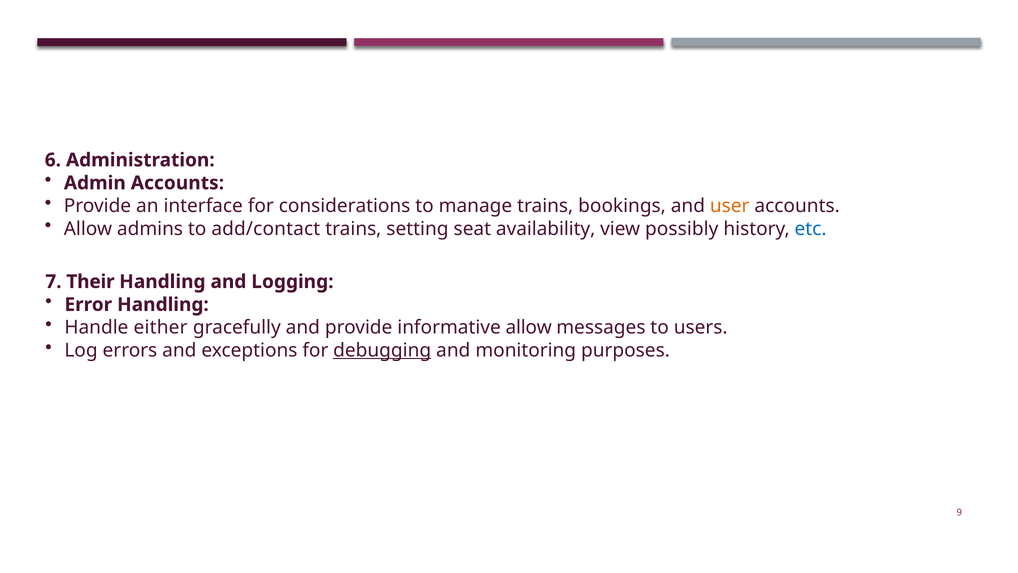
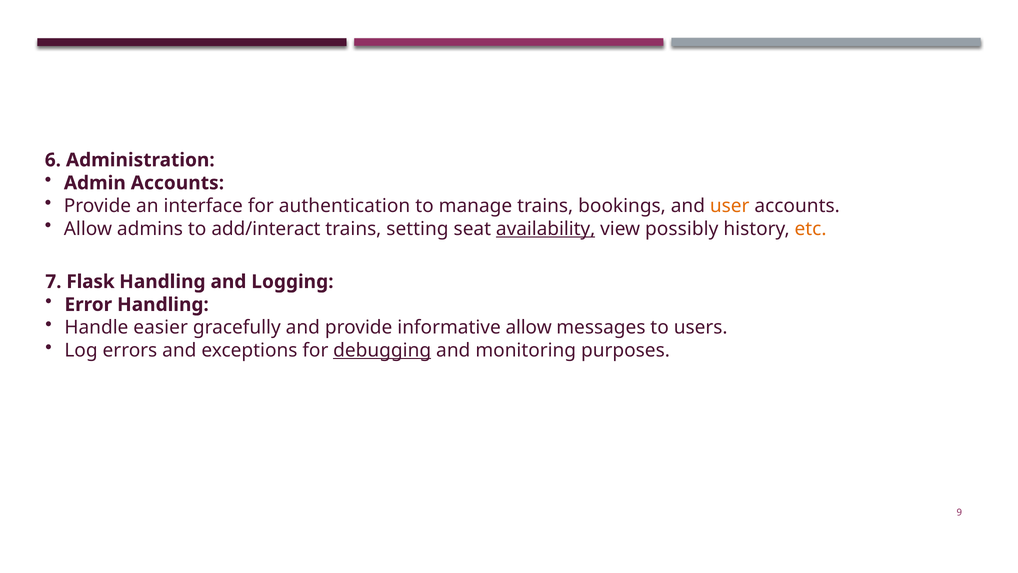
considerations: considerations -> authentication
add/contact: add/contact -> add/interact
availability underline: none -> present
etc colour: blue -> orange
Their: Their -> Flask
either: either -> easier
